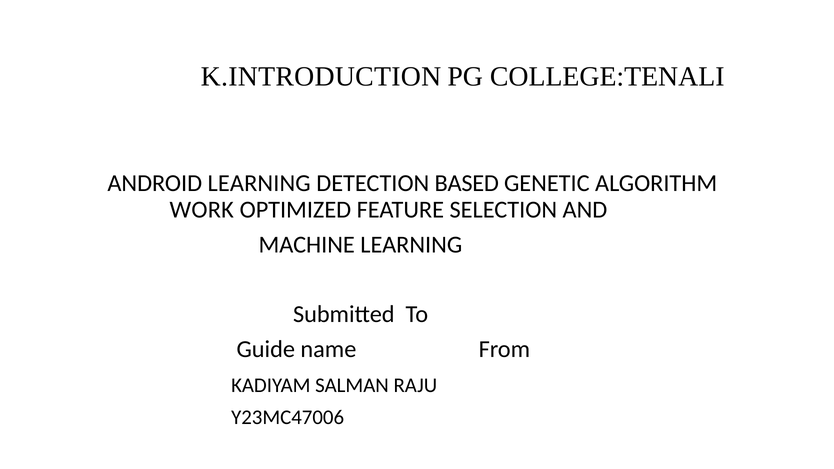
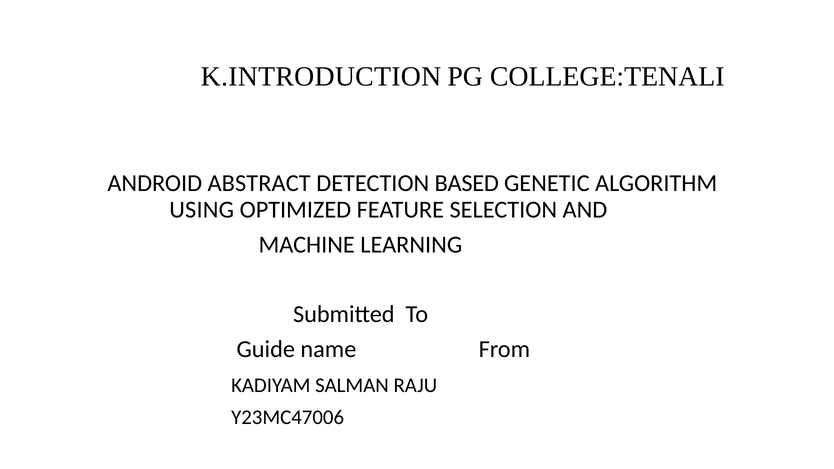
ANDROID LEARNING: LEARNING -> ABSTRACT
WORK: WORK -> USING
